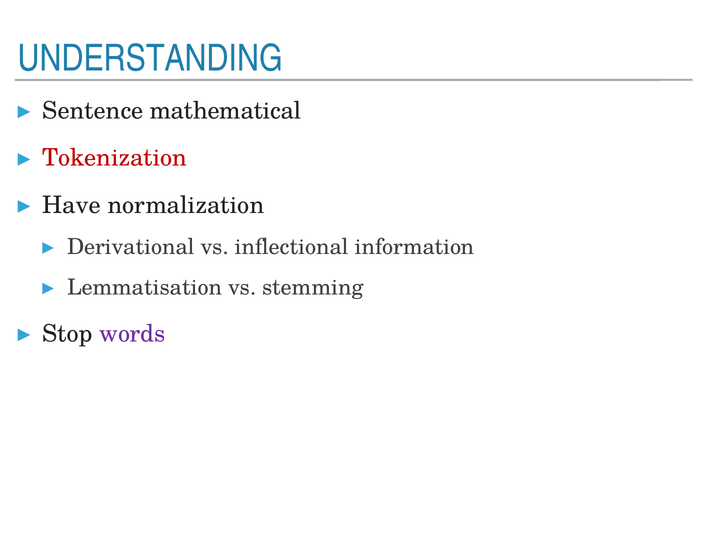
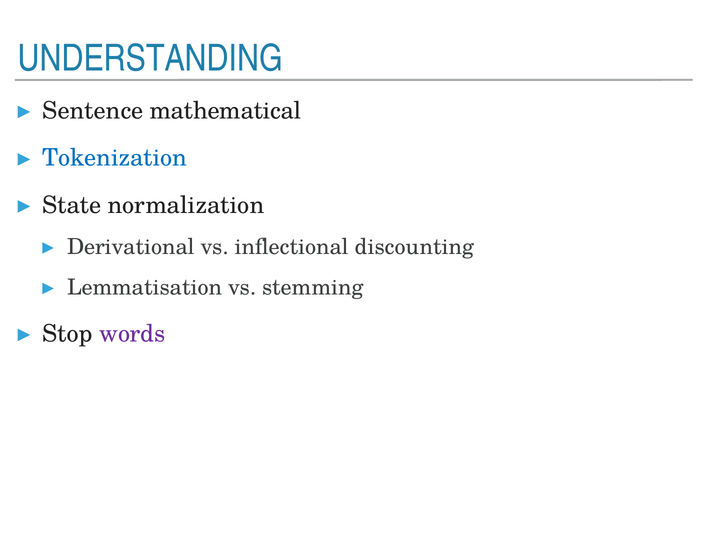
Tokenization colour: red -> blue
Have: Have -> State
information: information -> discounting
